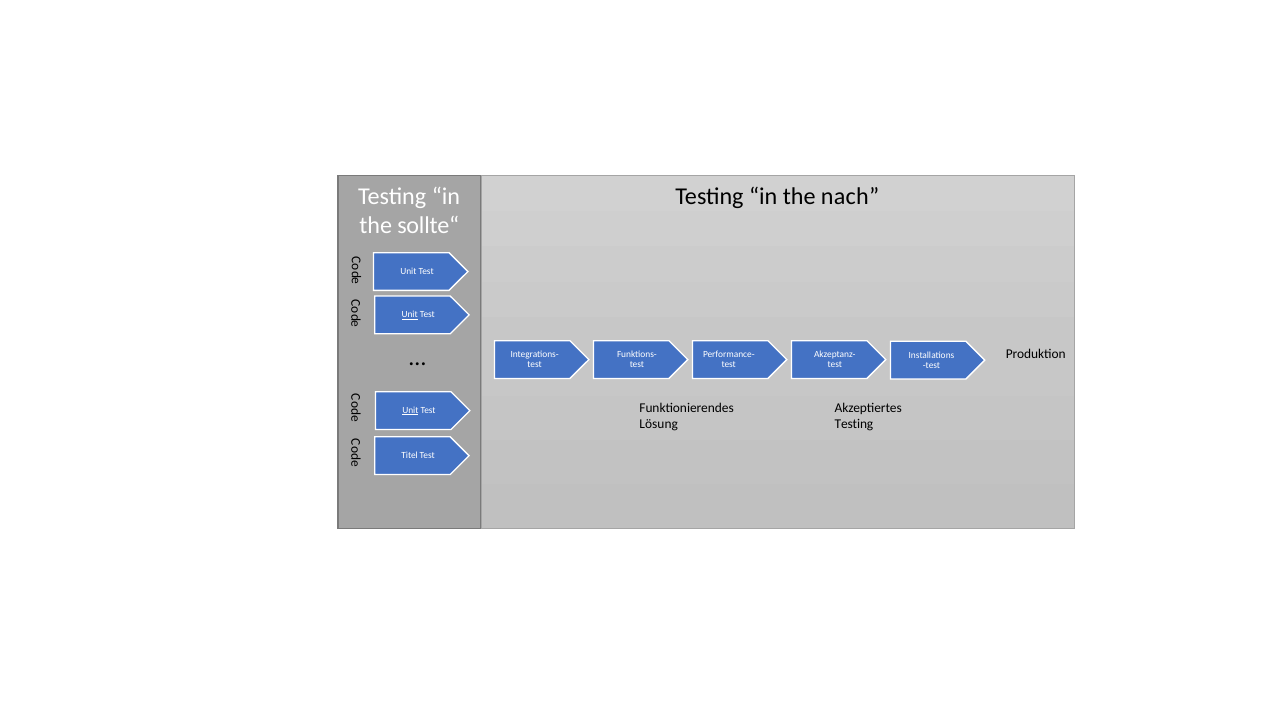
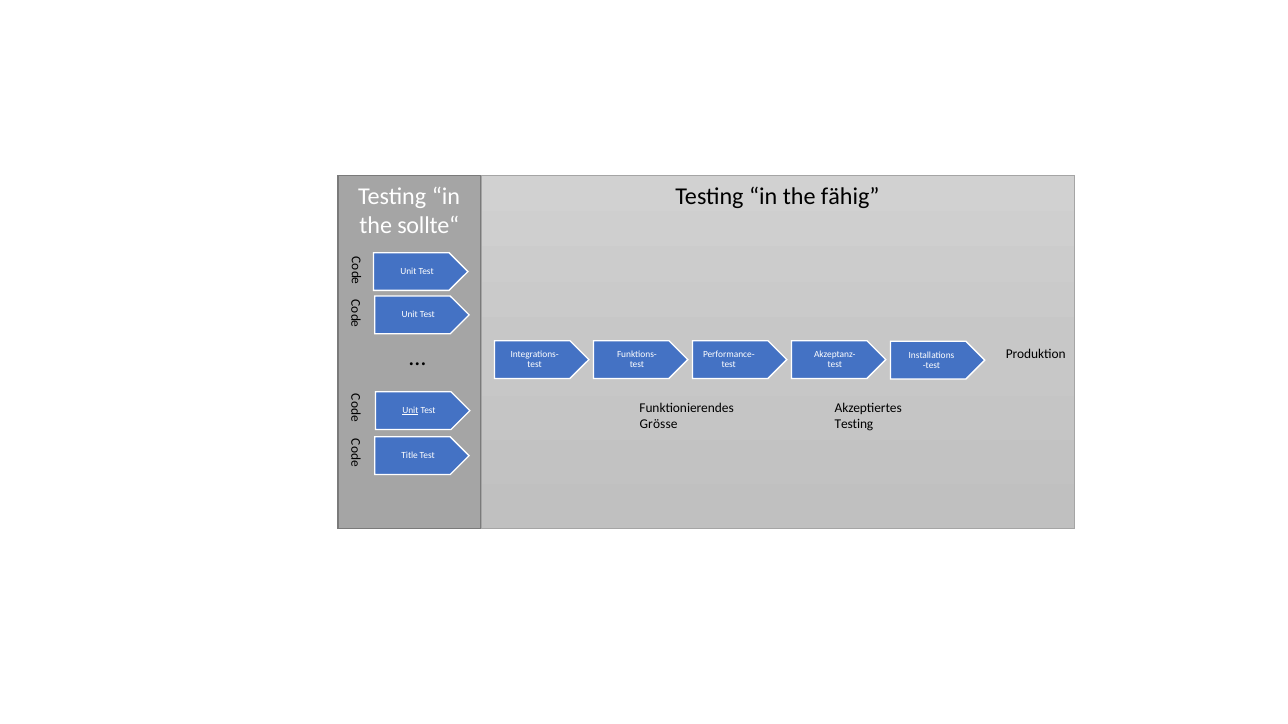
nach: nach -> fähig
Unit at (410, 315) underline: present -> none
Lösung: Lösung -> Grösse
Titel: Titel -> Title
